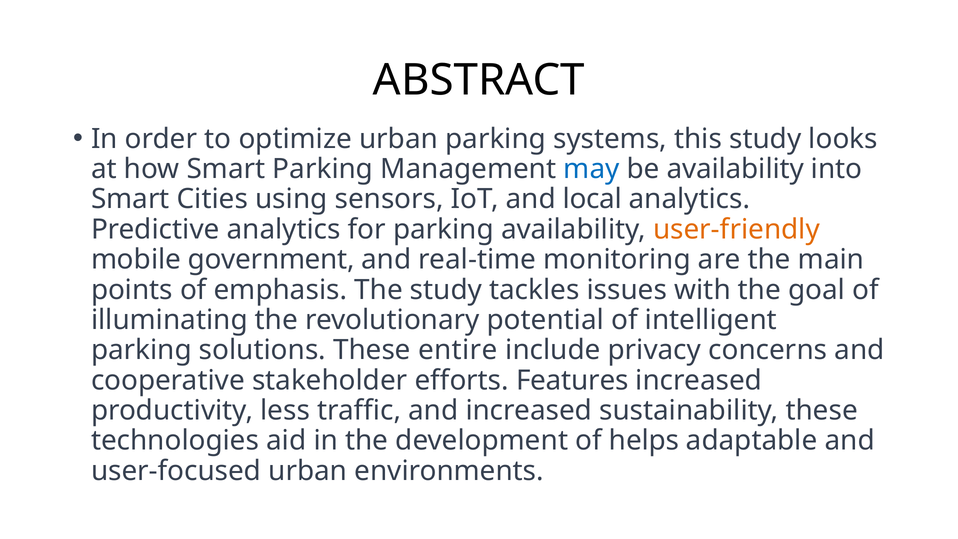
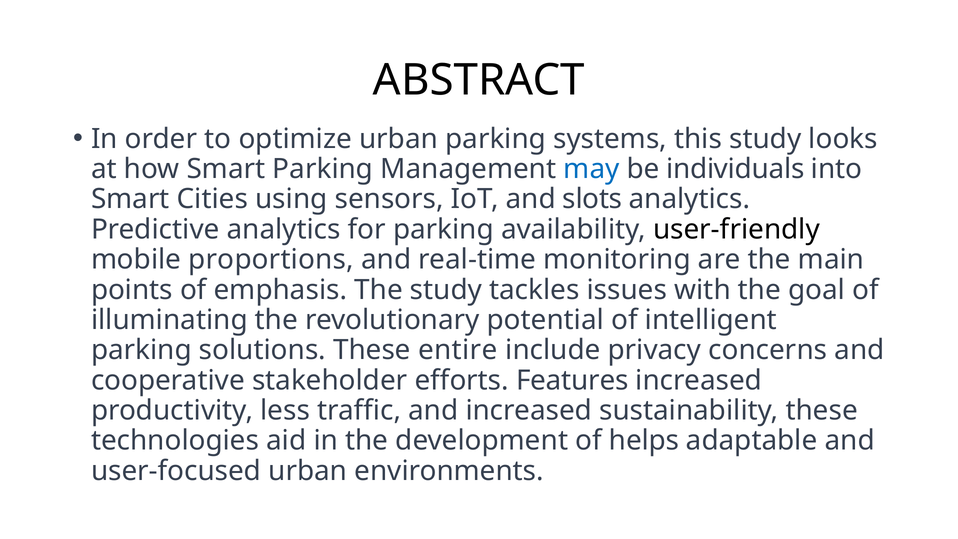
be availability: availability -> individuals
local: local -> slots
user-friendly colour: orange -> black
government: government -> proportions
